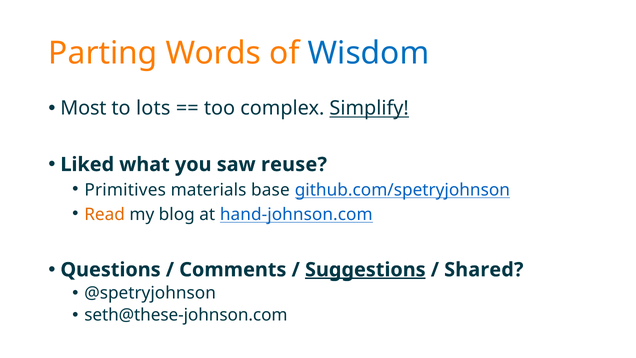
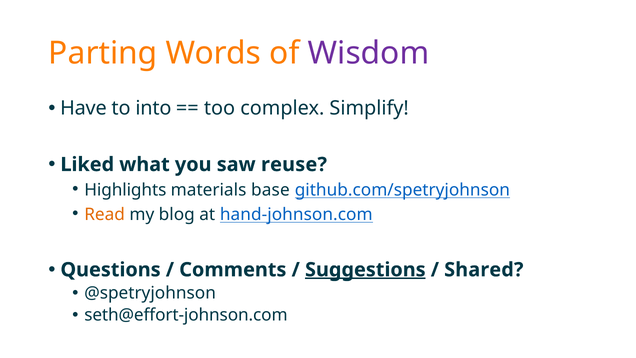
Wisdom colour: blue -> purple
Most: Most -> Have
lots: lots -> into
Simplify underline: present -> none
Primitives: Primitives -> Highlights
seth@these-johnson.com: seth@these-johnson.com -> seth@effort-johnson.com
